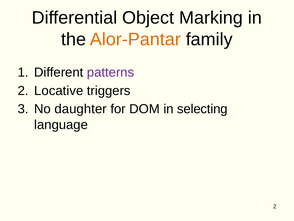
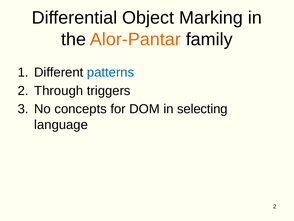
patterns colour: purple -> blue
Locative: Locative -> Through
daughter: daughter -> concepts
